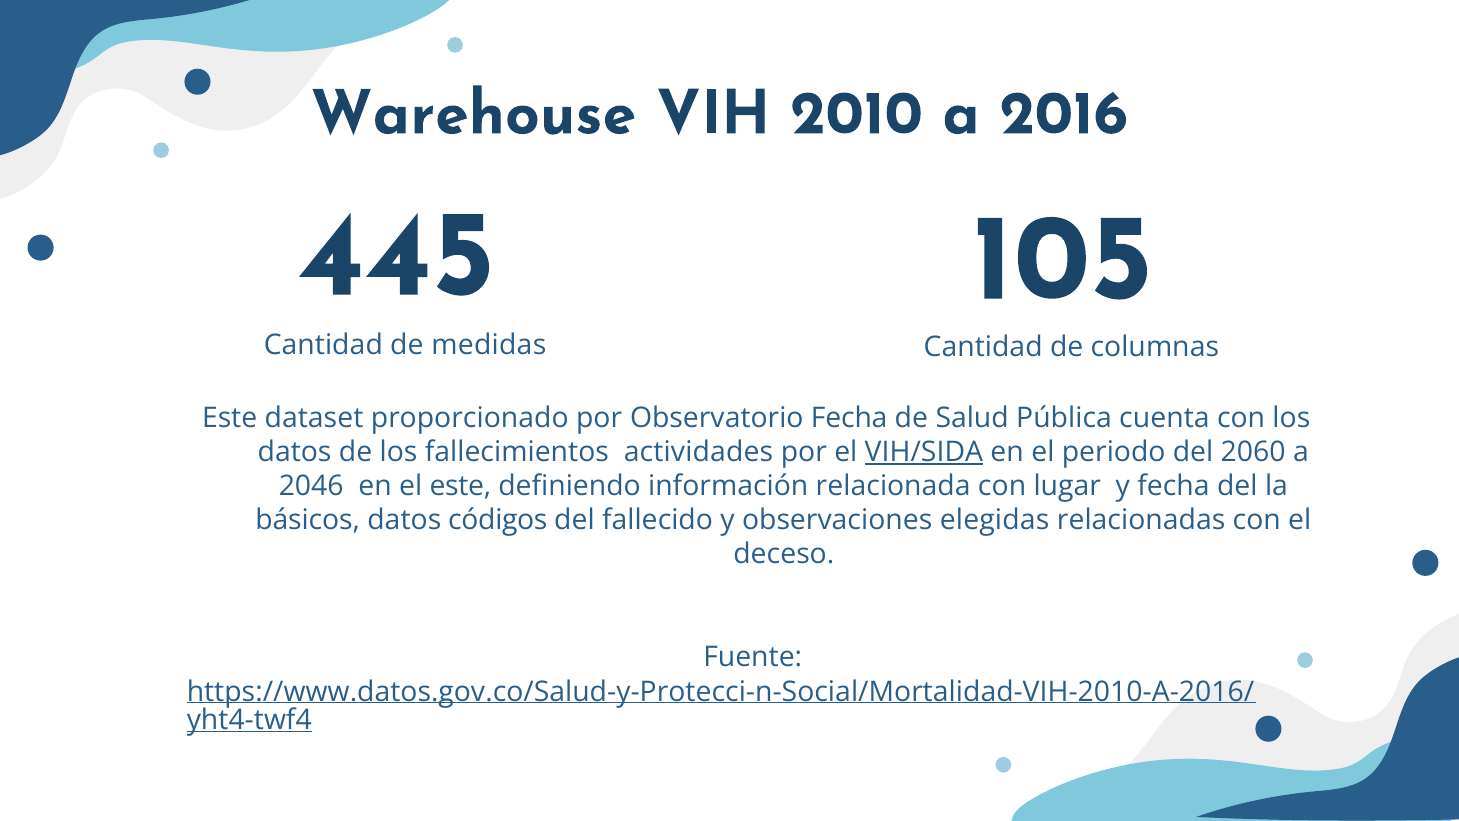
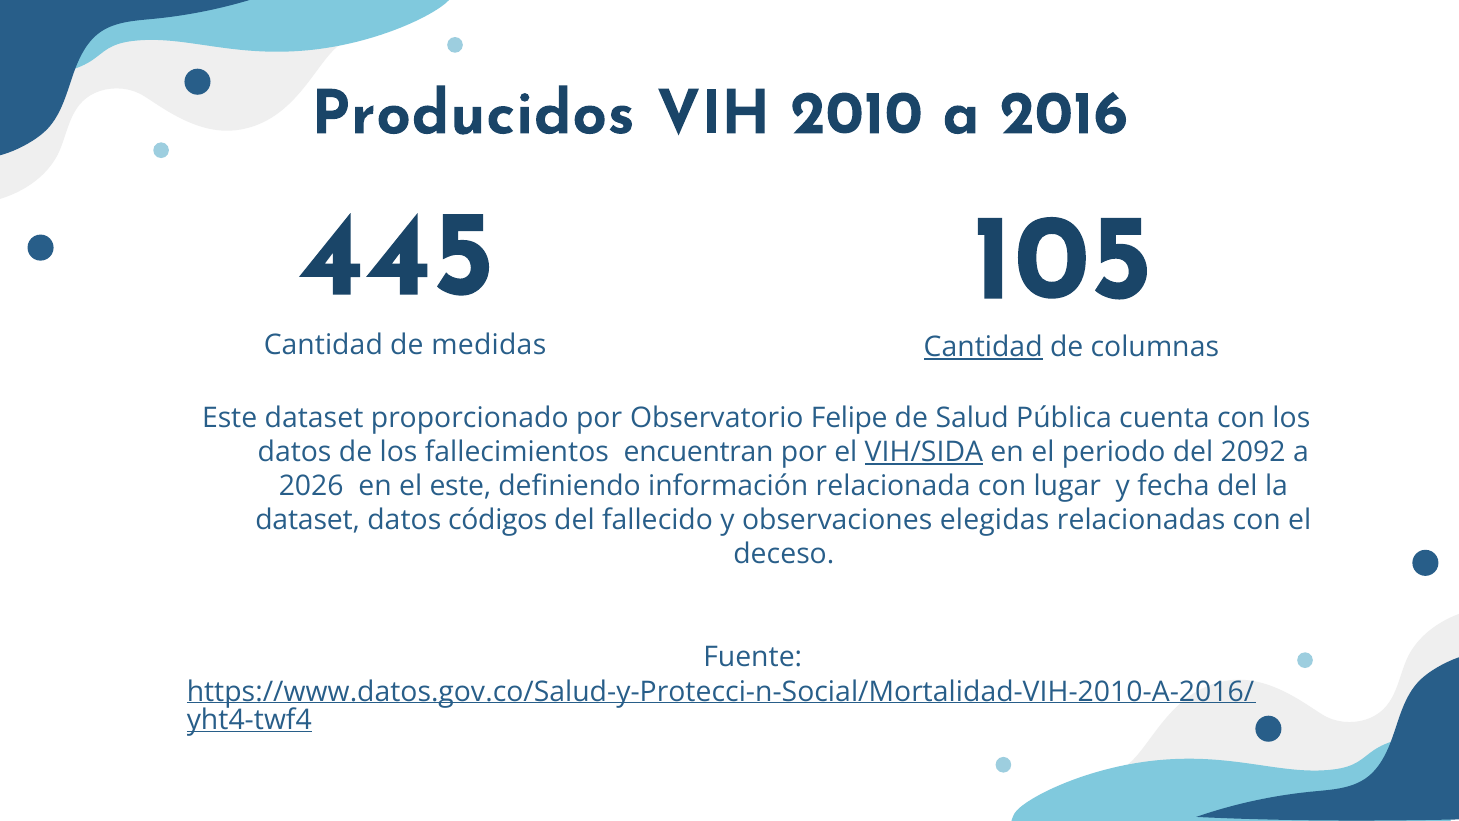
Warehouse: Warehouse -> Producidos
Cantidad at (983, 347) underline: none -> present
Observatorio Fecha: Fecha -> Felipe
actividades: actividades -> encuentran
2060: 2060 -> 2092
2046: 2046 -> 2026
básicos at (308, 520): básicos -> dataset
